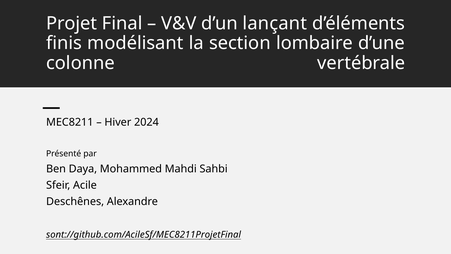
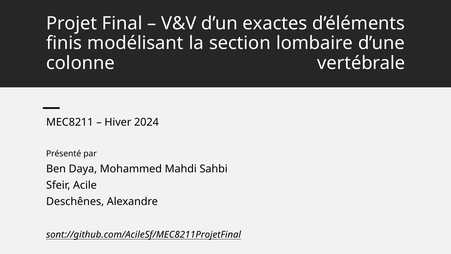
lançant: lançant -> exactes
